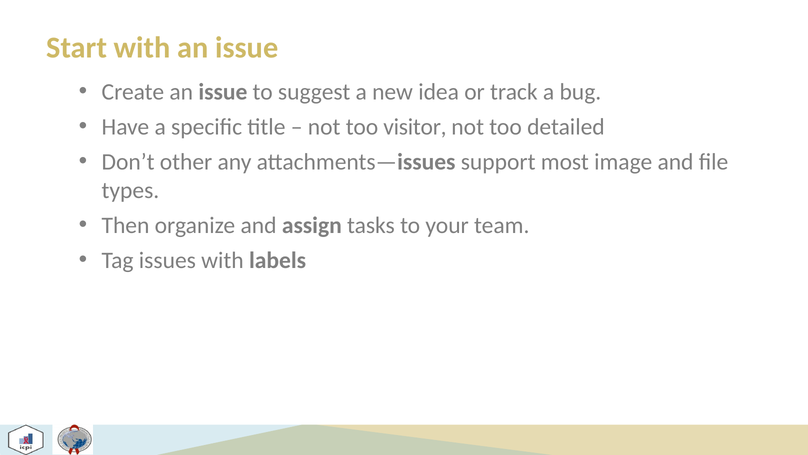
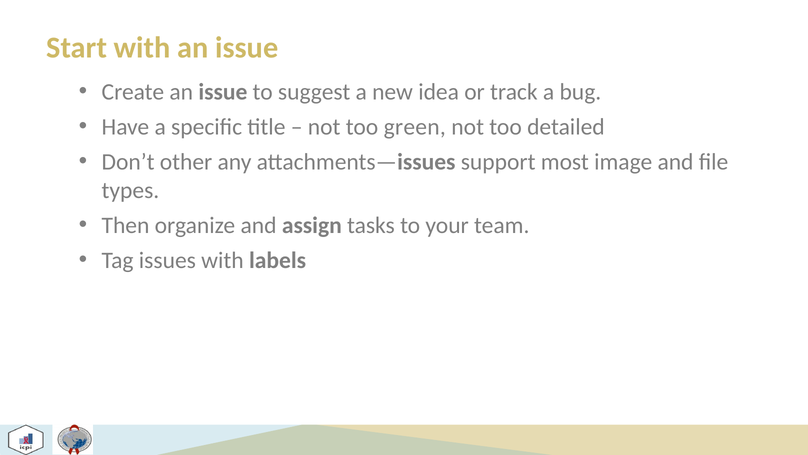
visitor: visitor -> green
